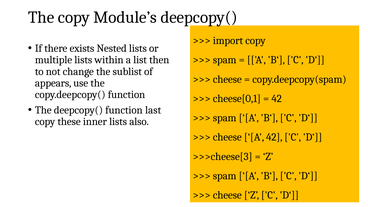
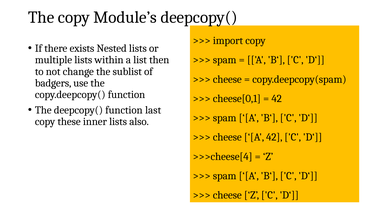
appears: appears -> badgers
>>>cheese[3: >>>cheese[3 -> >>>cheese[4
